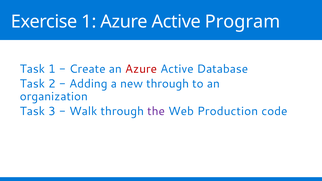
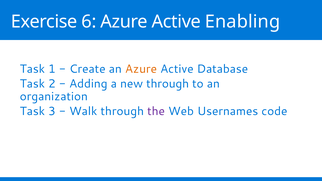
Exercise 1: 1 -> 6
Program: Program -> Enabling
Azure at (141, 69) colour: red -> orange
Production: Production -> Usernames
